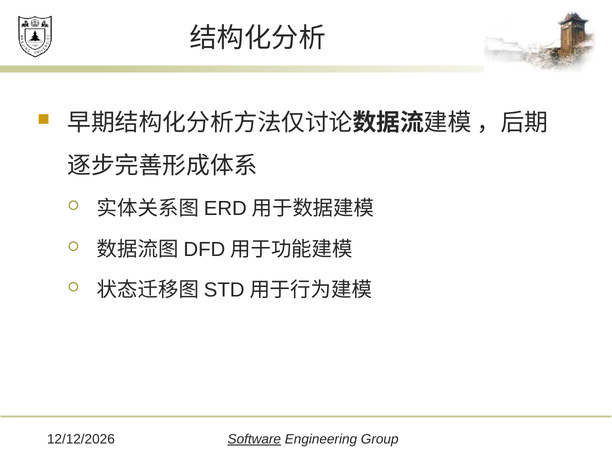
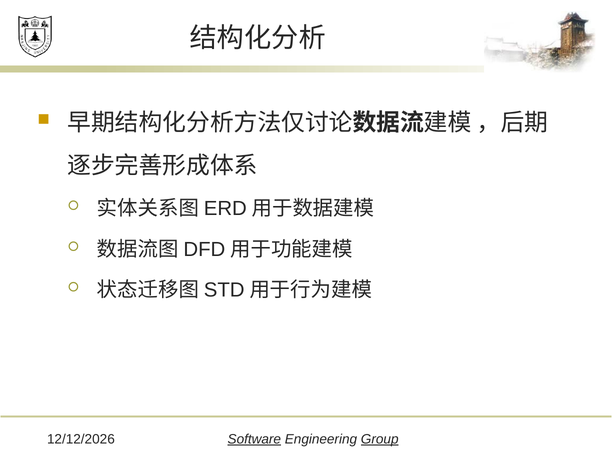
Group underline: none -> present
